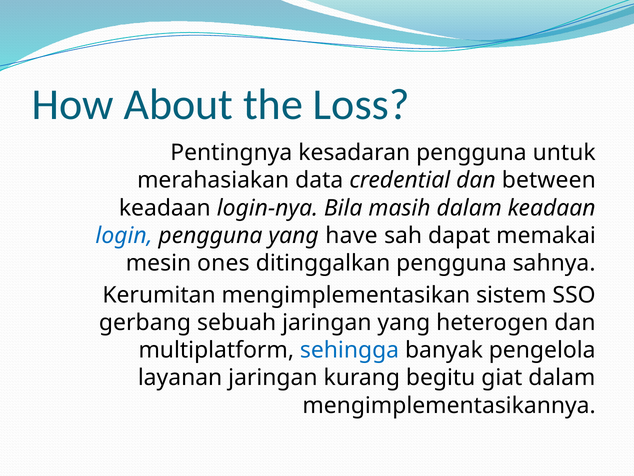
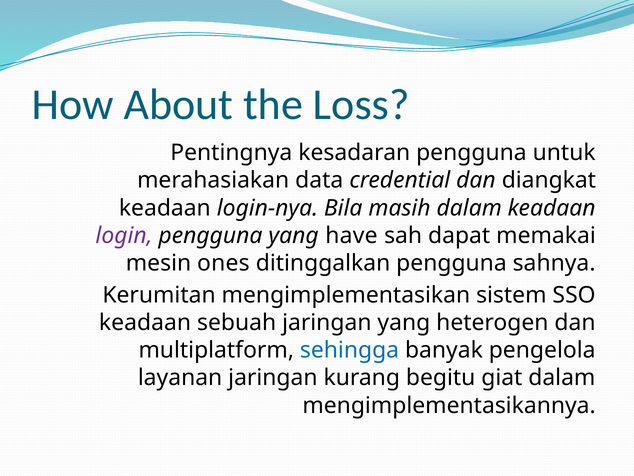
between: between -> diangkat
login colour: blue -> purple
gerbang at (145, 322): gerbang -> keadaan
